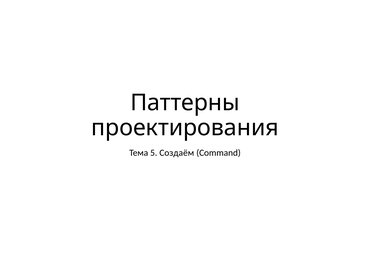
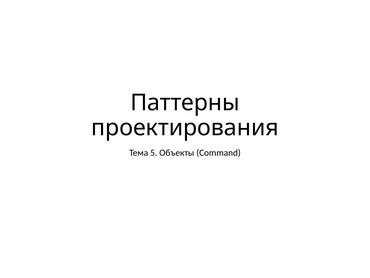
Создаём: Создаём -> Объекты
